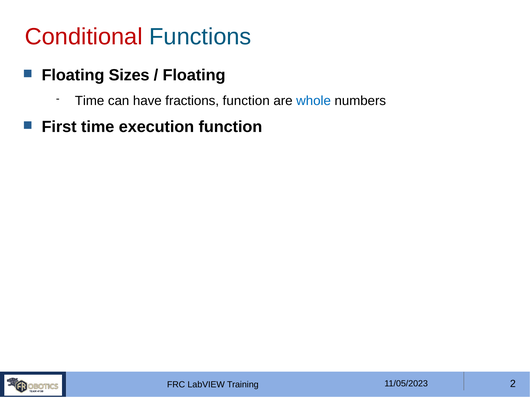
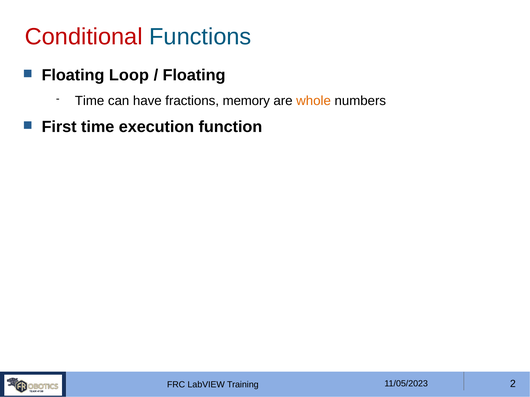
Sizes: Sizes -> Loop
fractions function: function -> memory
whole colour: blue -> orange
